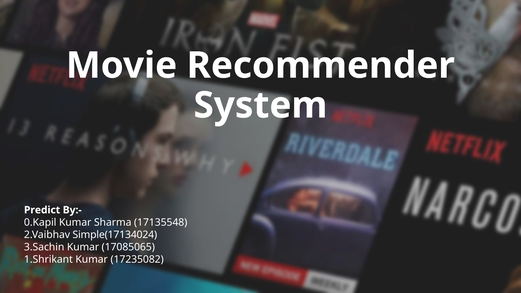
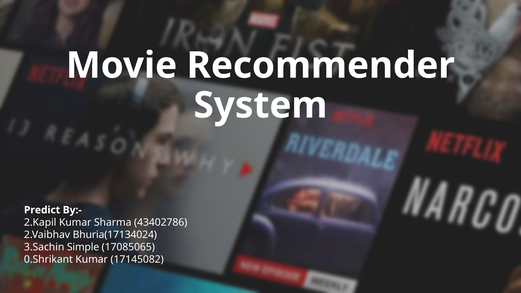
0.Kapil: 0.Kapil -> 2.Kapil
17135548: 17135548 -> 43402786
Simple(17134024: Simple(17134024 -> Bhuria(17134024
3.Sachin Kumar: Kumar -> Simple
1.Shrikant: 1.Shrikant -> 0.Shrikant
17235082: 17235082 -> 17145082
